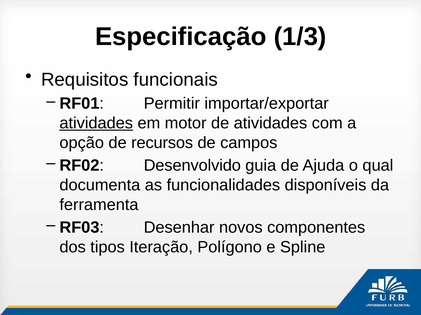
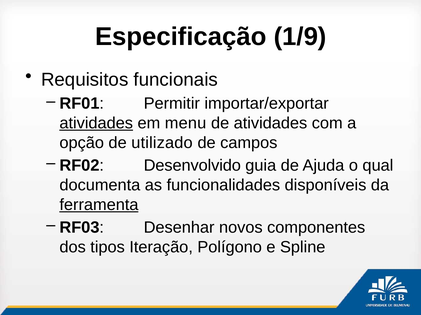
1/3: 1/3 -> 1/9
motor: motor -> menu
recursos: recursos -> utilizado
ferramenta underline: none -> present
